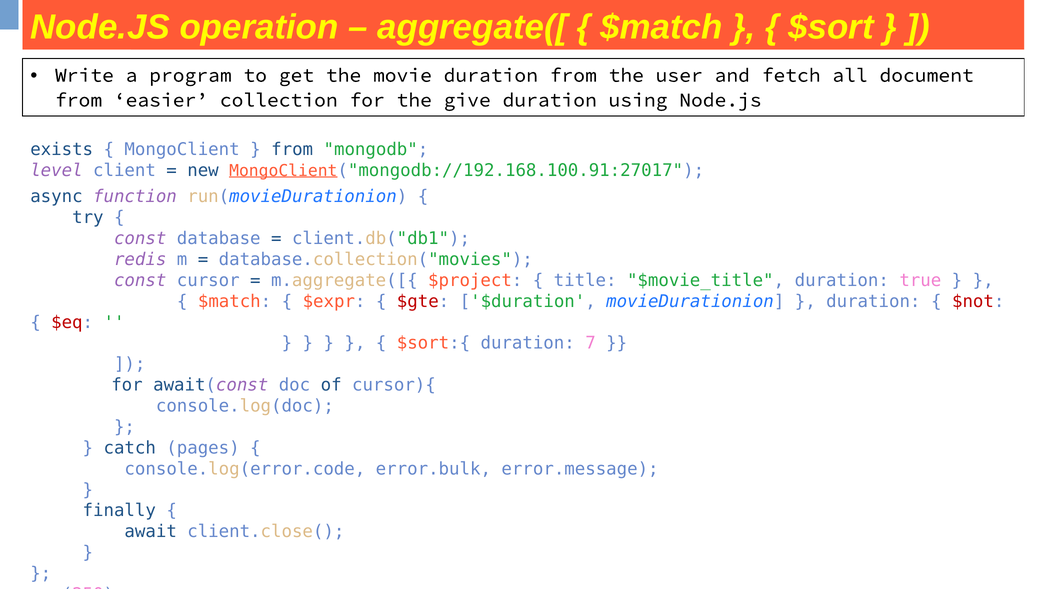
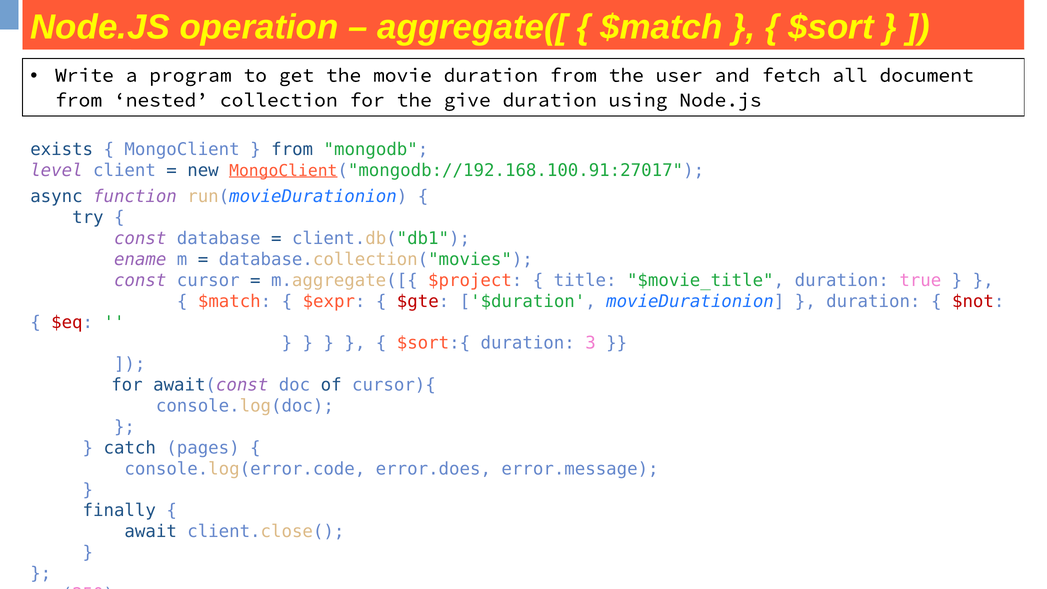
easier: easier -> nested
redis: redis -> ename
7: 7 -> 3
error.bulk: error.bulk -> error.does
